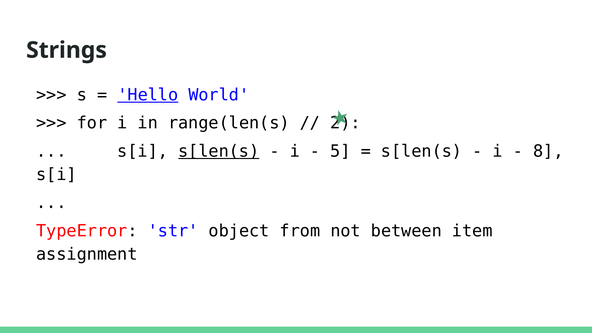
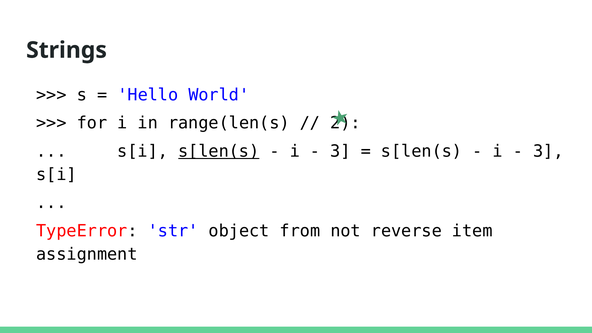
Hello underline: present -> none
5 at (340, 151): 5 -> 3
8 at (548, 151): 8 -> 3
between: between -> reverse
